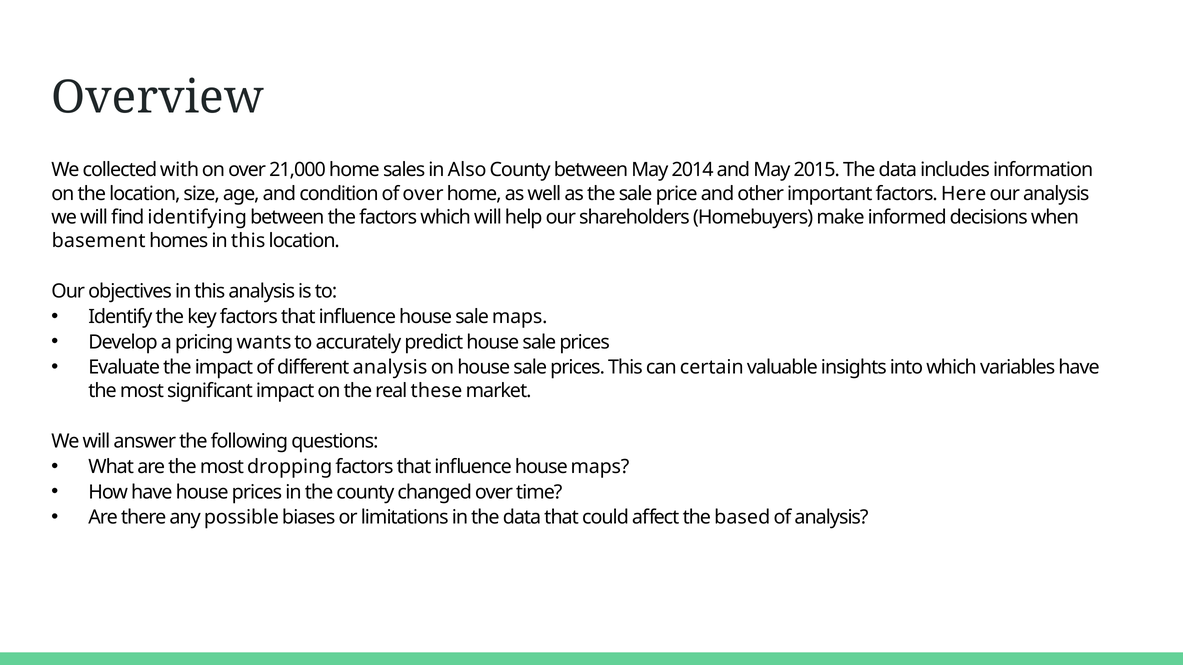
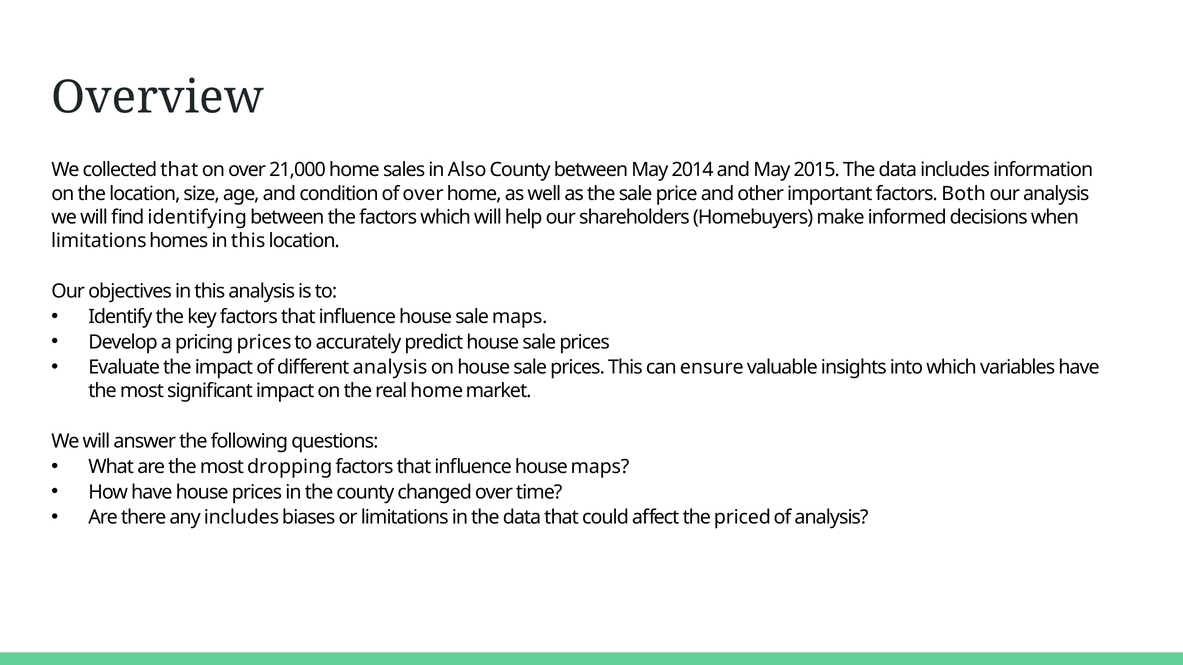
collected with: with -> that
Here: Here -> Both
basement at (99, 241): basement -> limitations
pricing wants: wants -> prices
certain: certain -> ensure
real these: these -> home
any possible: possible -> includes
based: based -> priced
